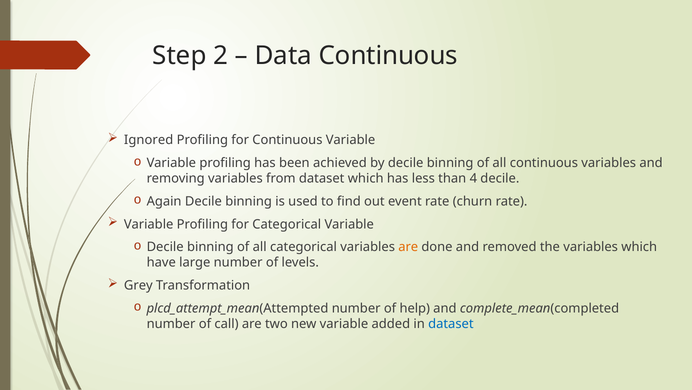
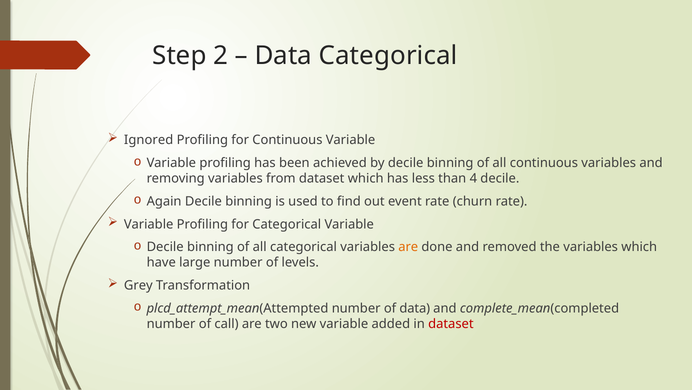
Data Continuous: Continuous -> Categorical
of help: help -> data
dataset at (451, 323) colour: blue -> red
